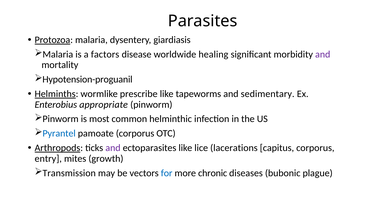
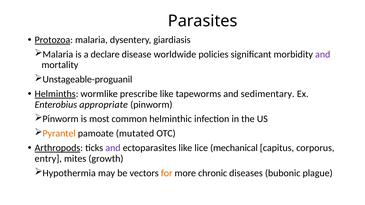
factors: factors -> declare
healing: healing -> policies
Hypotension-proguanil: Hypotension-proguanil -> Unstageable-proguanil
Pyrantel colour: blue -> orange
pamoate corporus: corporus -> mutated
lacerations: lacerations -> mechanical
Transmission: Transmission -> Hypothermia
for colour: blue -> orange
